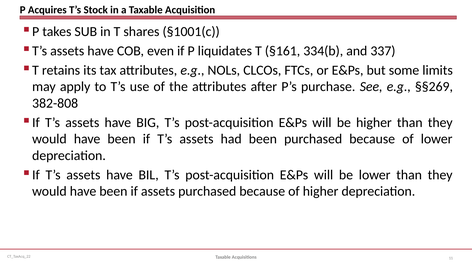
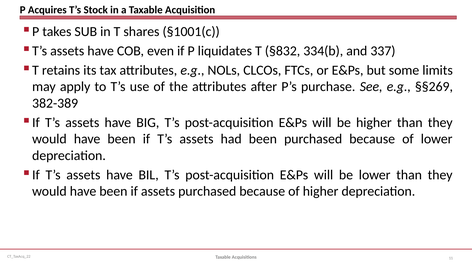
§161: §161 -> §832
382-808: 382-808 -> 382-389
